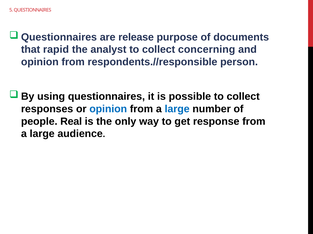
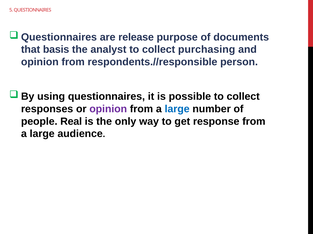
rapid: rapid -> basis
concerning: concerning -> purchasing
opinion at (108, 109) colour: blue -> purple
